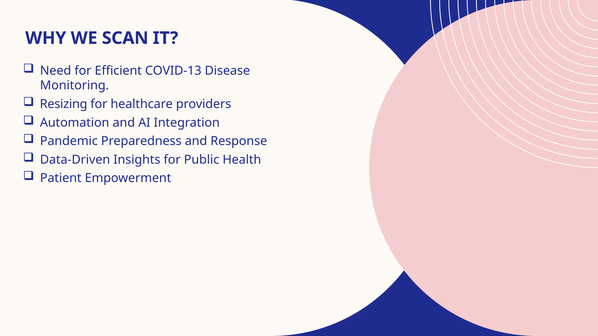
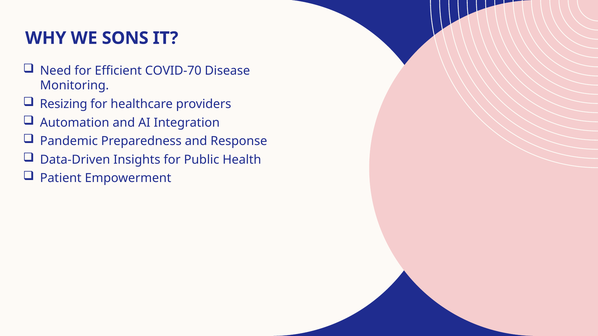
SCAN: SCAN -> SONS
COVID-13: COVID-13 -> COVID-70
